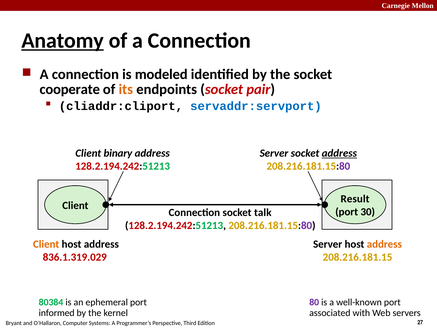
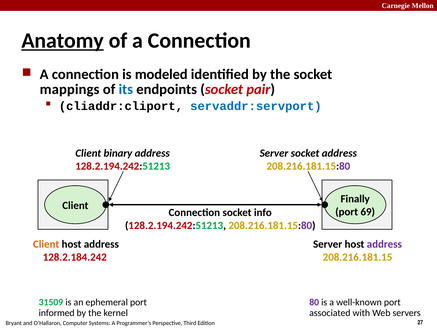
cooperate: cooperate -> mappings
its colour: orange -> blue
address at (339, 153) underline: present -> none
Result: Result -> Finally
30: 30 -> 69
talk: talk -> info
address at (384, 244) colour: orange -> purple
836.1.319.029: 836.1.319.029 -> 128.2.184.242
80384: 80384 -> 31509
